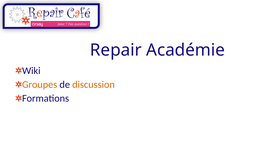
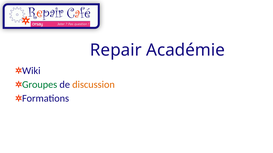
Groupes colour: orange -> green
